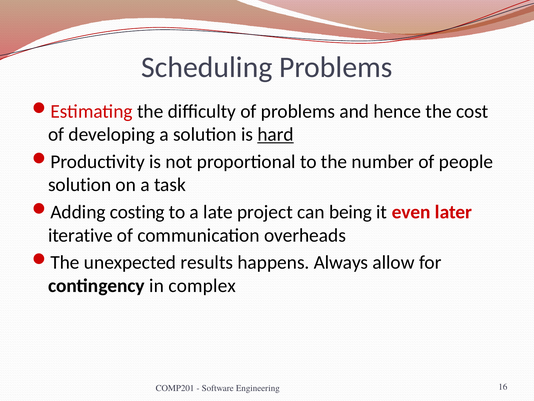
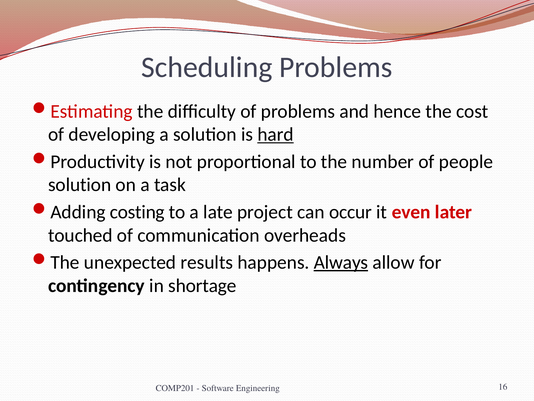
being: being -> occur
iterative: iterative -> touched
Always underline: none -> present
complex: complex -> shortage
